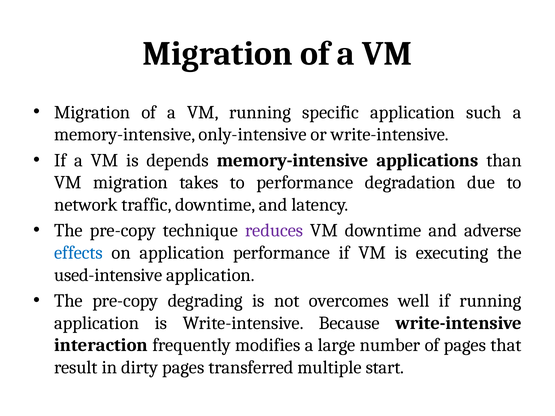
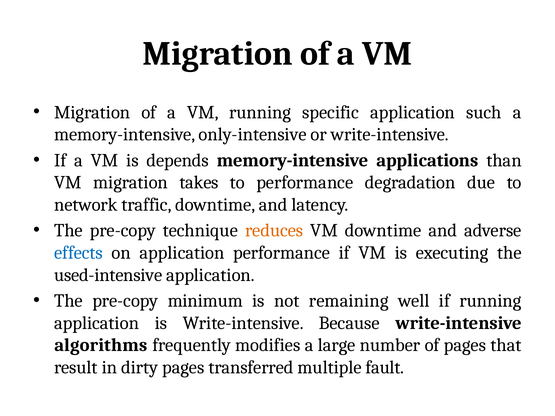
reduces colour: purple -> orange
degrading: degrading -> minimum
overcomes: overcomes -> remaining
interaction: interaction -> algorithms
start: start -> fault
